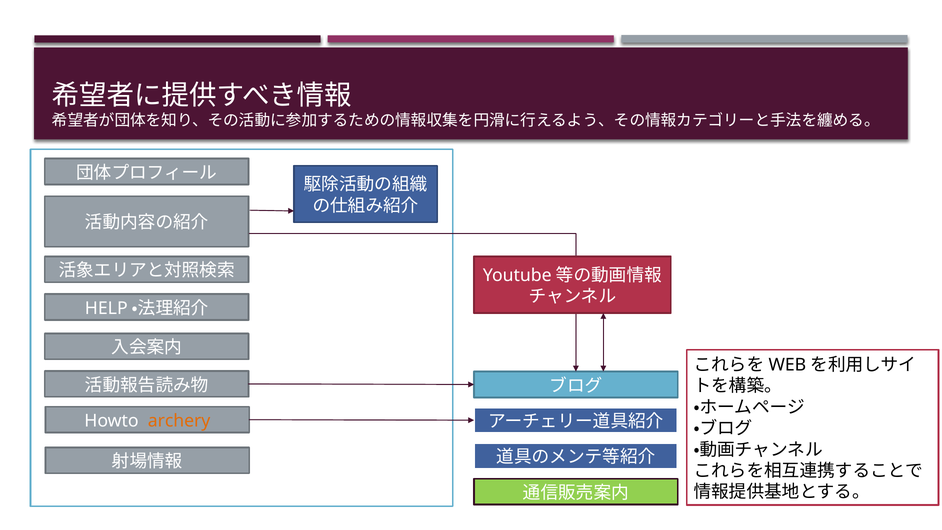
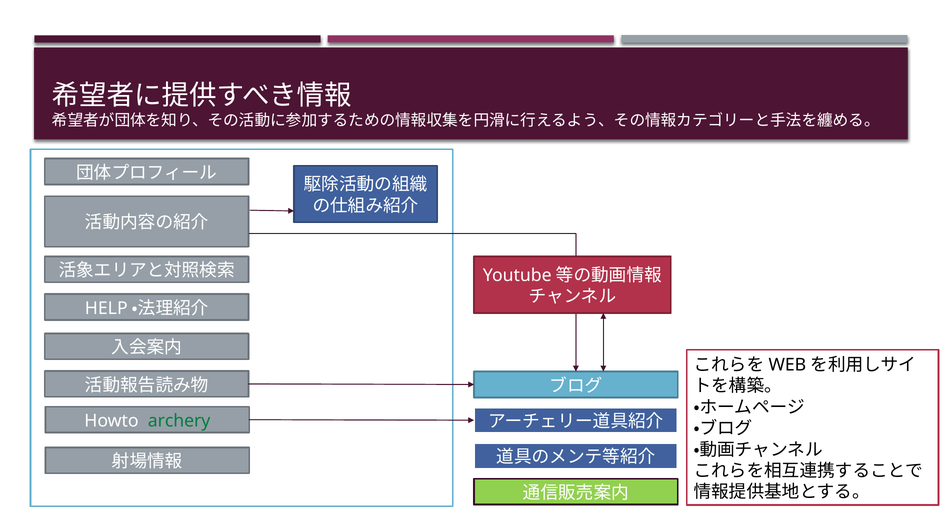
archery colour: orange -> green
